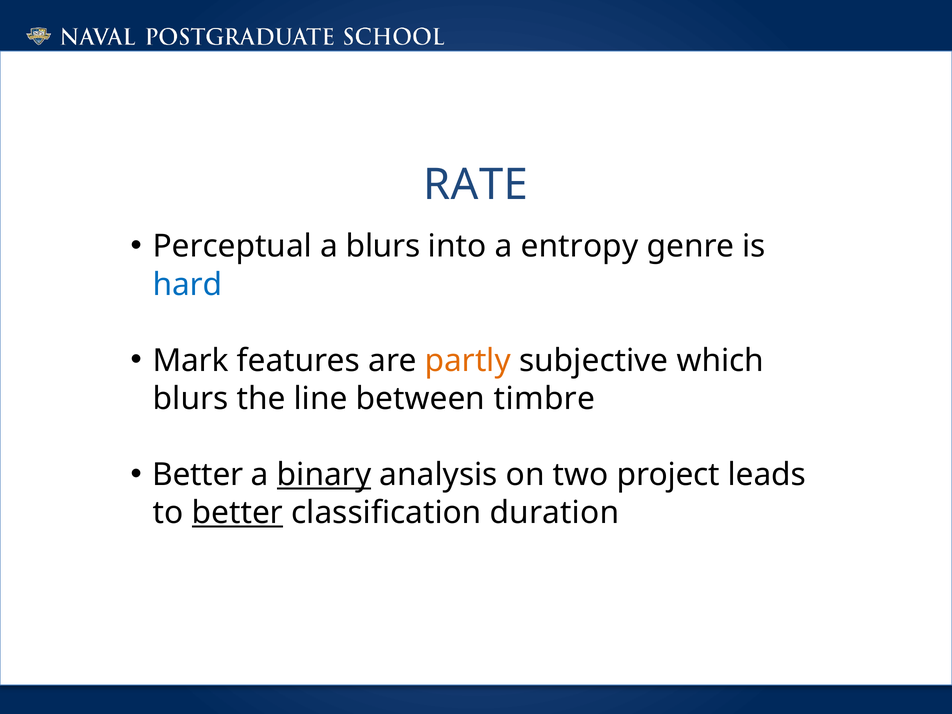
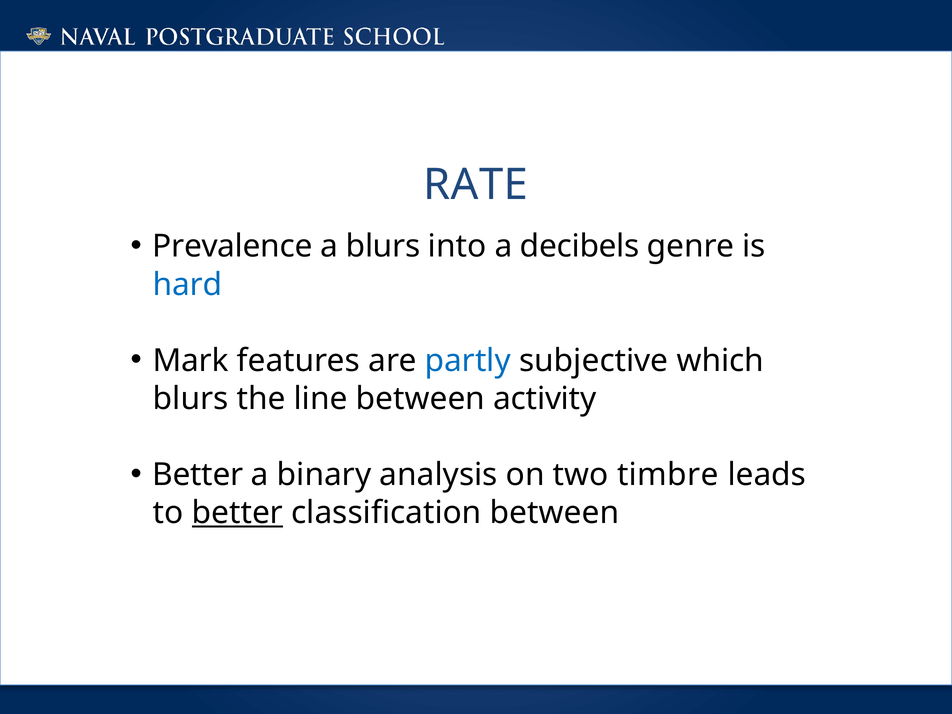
Perceptual: Perceptual -> Prevalence
entropy: entropy -> decibels
partly colour: orange -> blue
timbre: timbre -> activity
binary underline: present -> none
project: project -> timbre
classification duration: duration -> between
